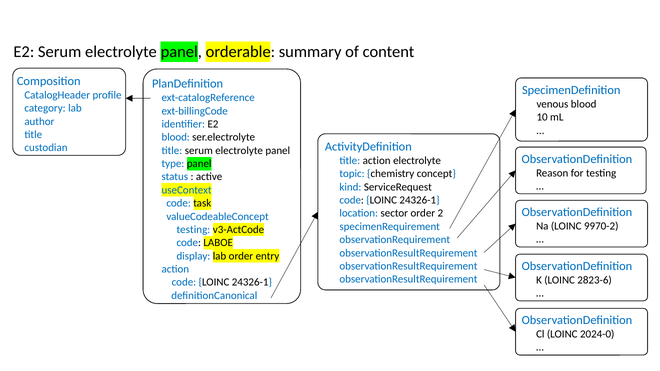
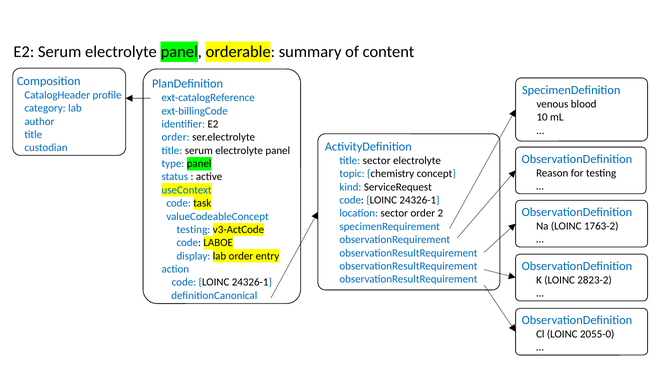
blood at (176, 137): blood -> order
title action: action -> sector
9970-2: 9970-2 -> 1763-2
2823-6: 2823-6 -> 2823-2
2024-0: 2024-0 -> 2055-0
